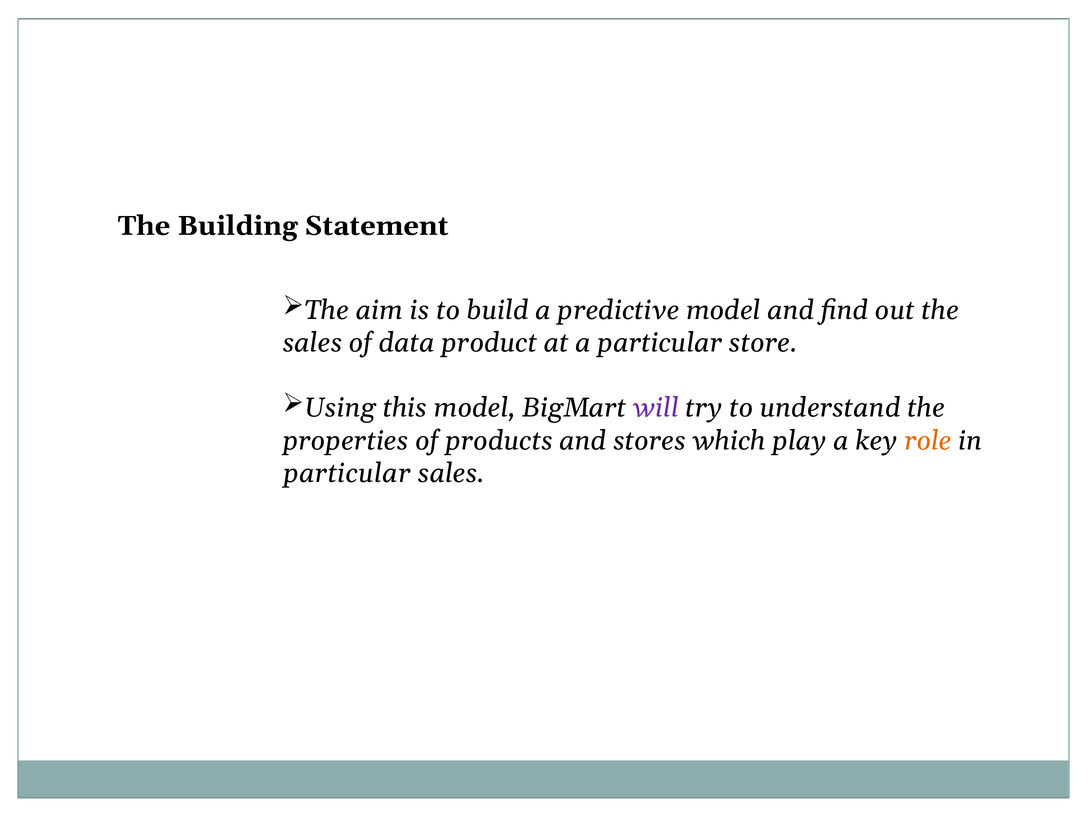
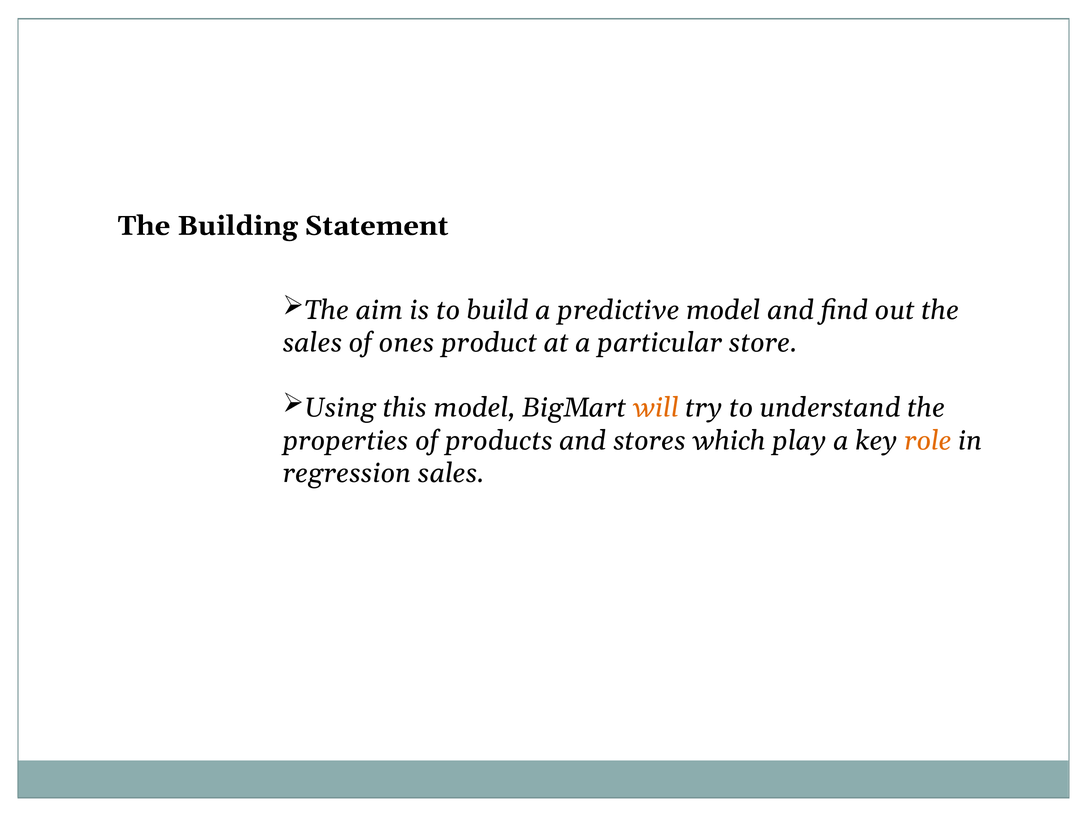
data: data -> ones
will colour: purple -> orange
particular at (347, 473): particular -> regression
